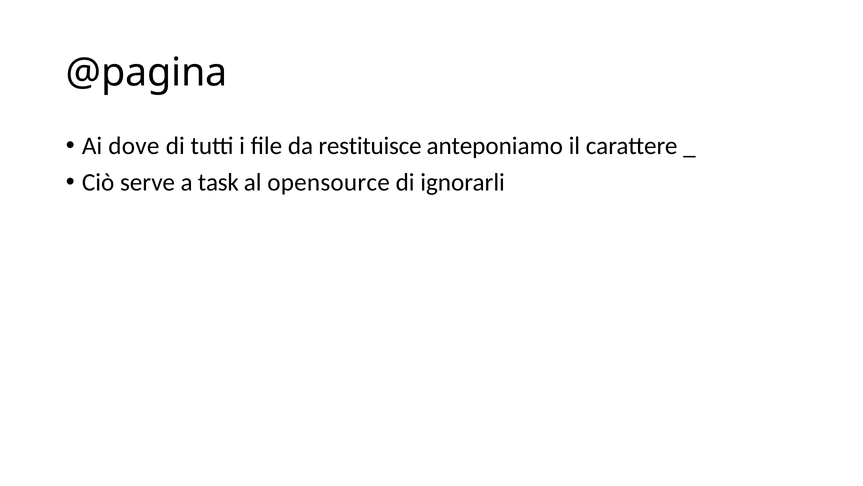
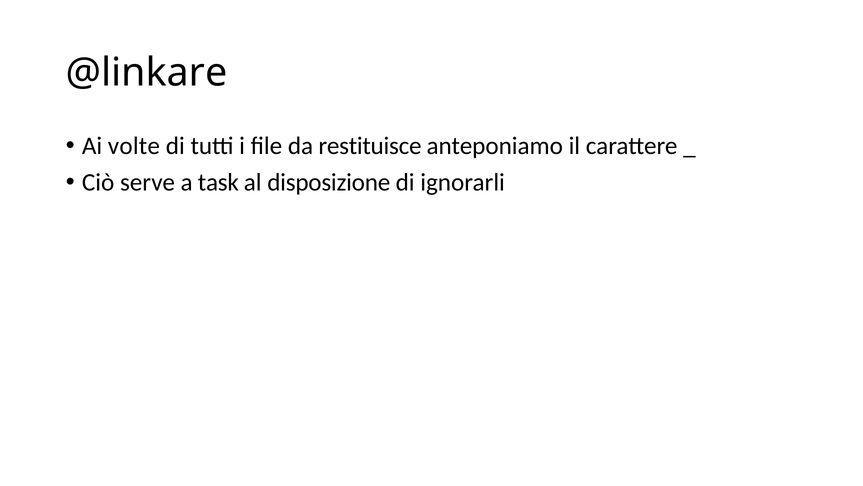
@pagina: @pagina -> @linkare
dove: dove -> volte
opensource: opensource -> disposizione
